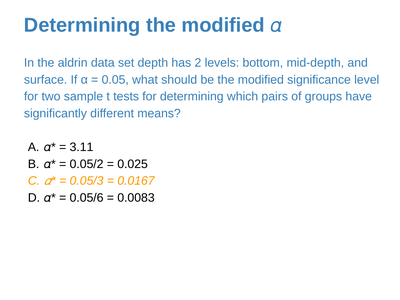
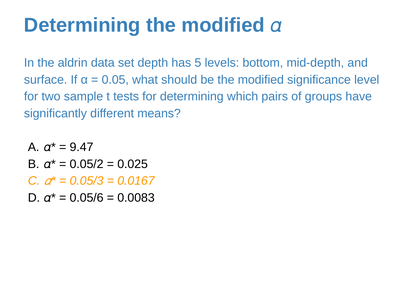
2: 2 -> 5
3.11: 3.11 -> 9.47
